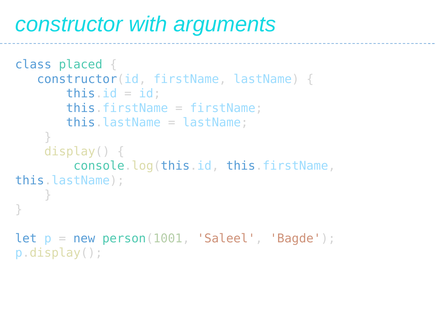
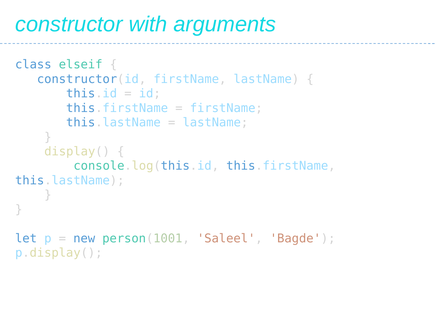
placed: placed -> elseif
